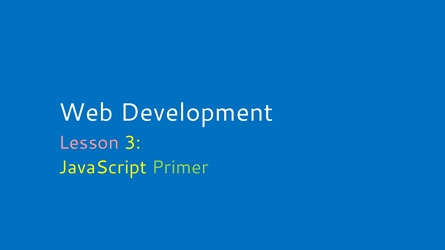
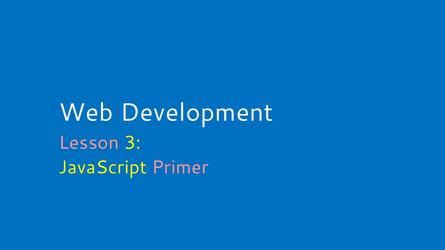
Primer colour: light green -> pink
